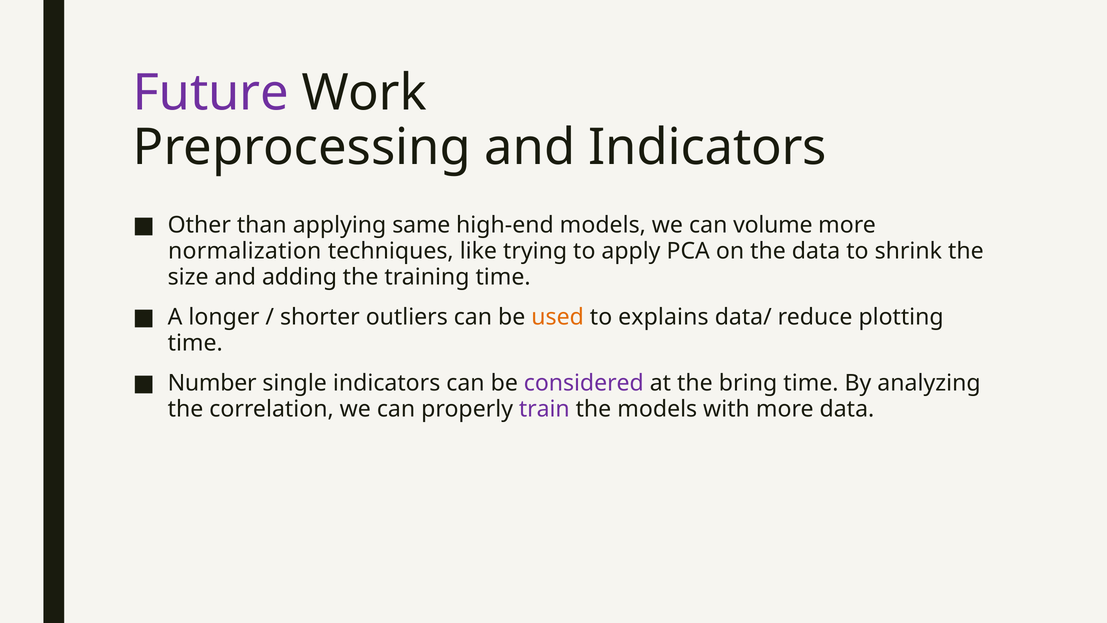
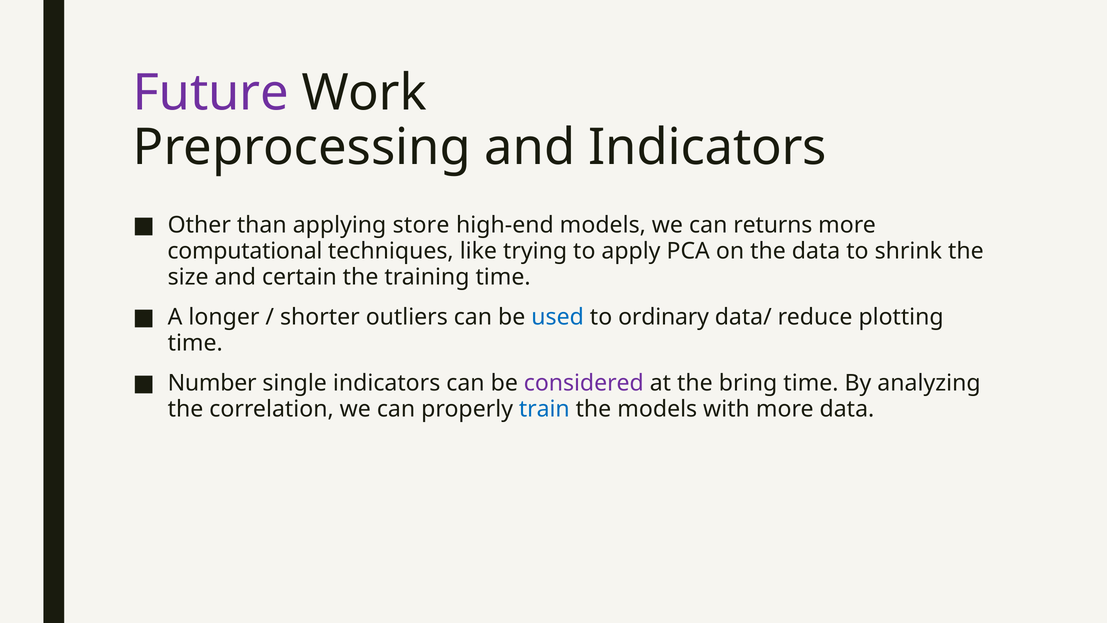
same: same -> store
volume: volume -> returns
normalization: normalization -> computational
adding: adding -> certain
used colour: orange -> blue
explains: explains -> ordinary
train colour: purple -> blue
